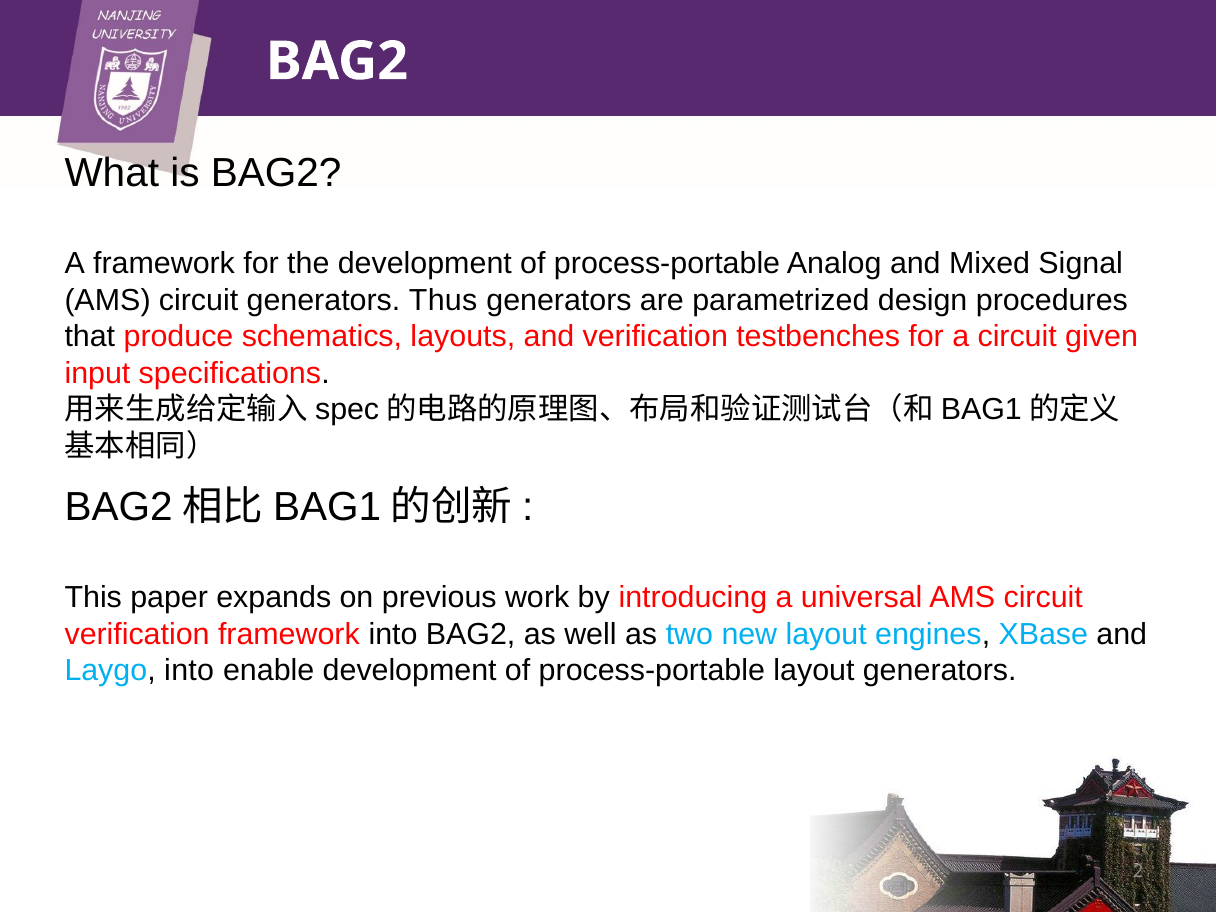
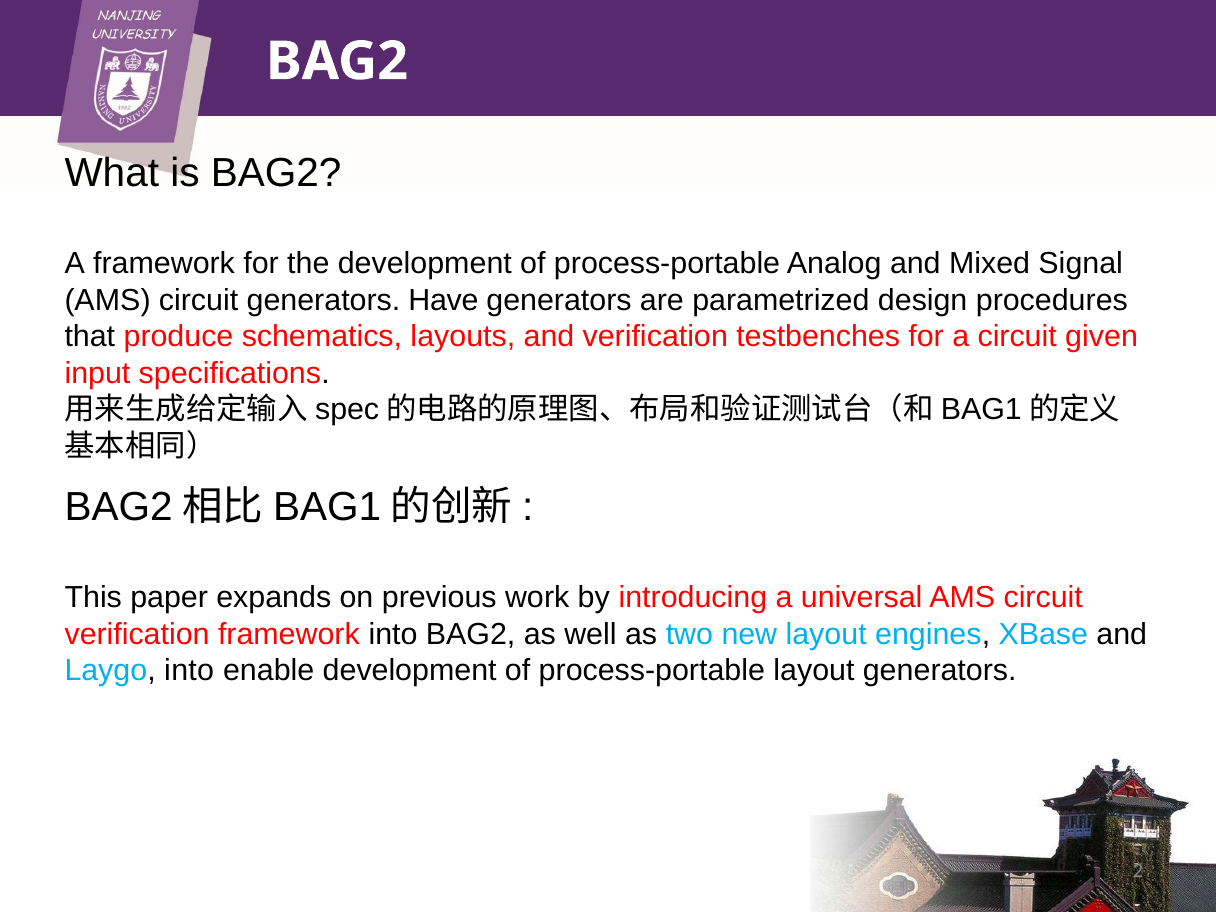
Thus: Thus -> Have
